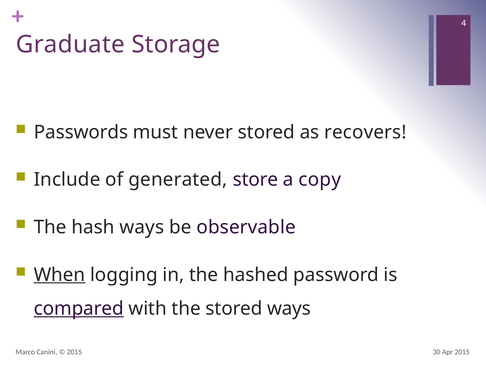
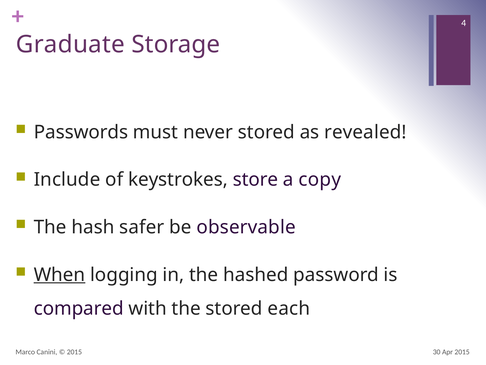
recovers: recovers -> revealed
generated: generated -> keystrokes
hash ways: ways -> safer
compared underline: present -> none
stored ways: ways -> each
